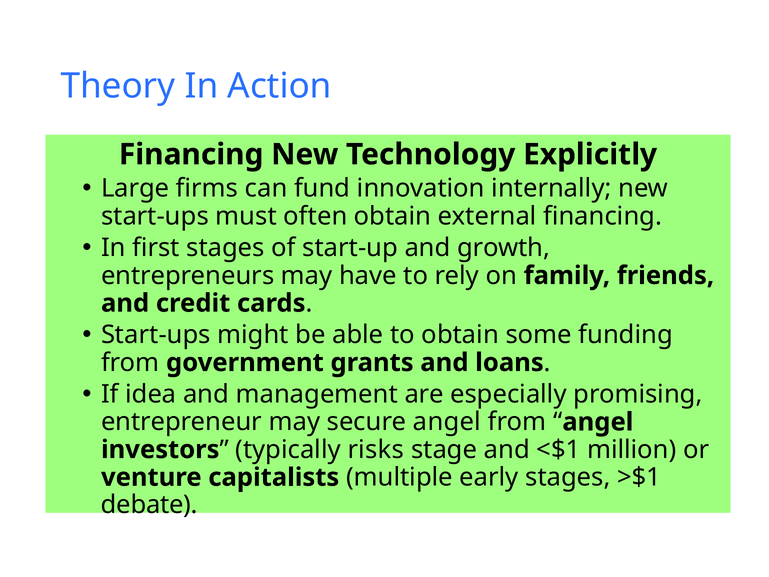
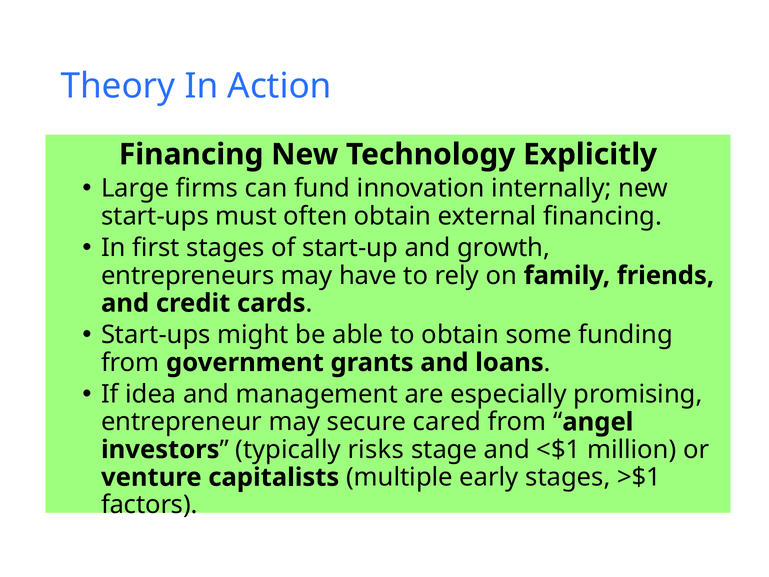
secure angel: angel -> cared
debate: debate -> factors
